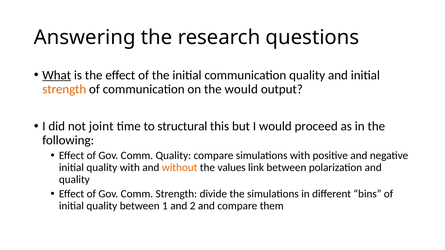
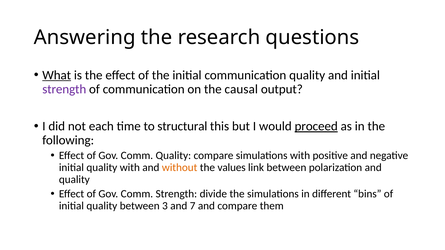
strength at (64, 89) colour: orange -> purple
the would: would -> causal
joint: joint -> each
proceed underline: none -> present
1: 1 -> 3
2: 2 -> 7
